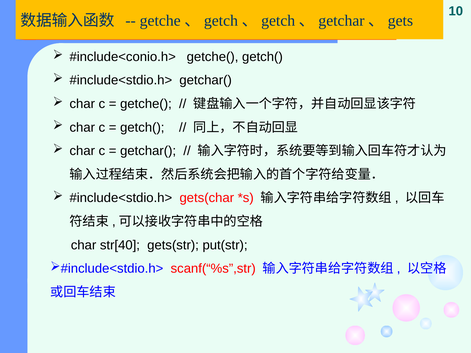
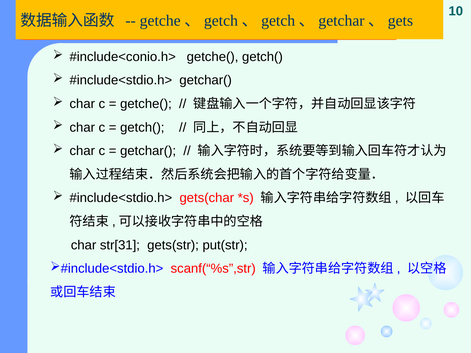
str[40: str[40 -> str[31
